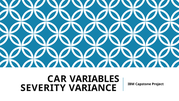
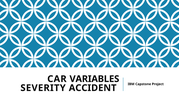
VARIANCE: VARIANCE -> ACCIDENT
